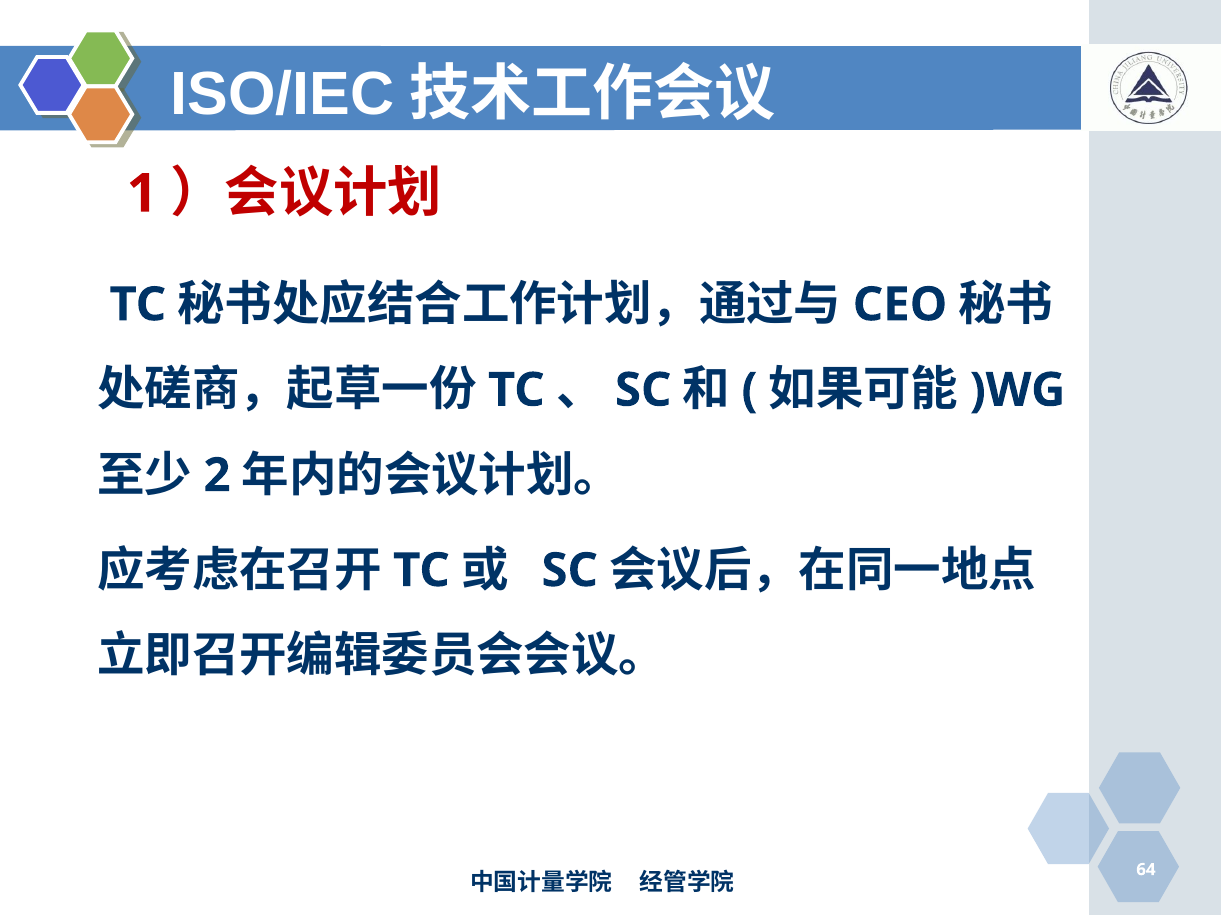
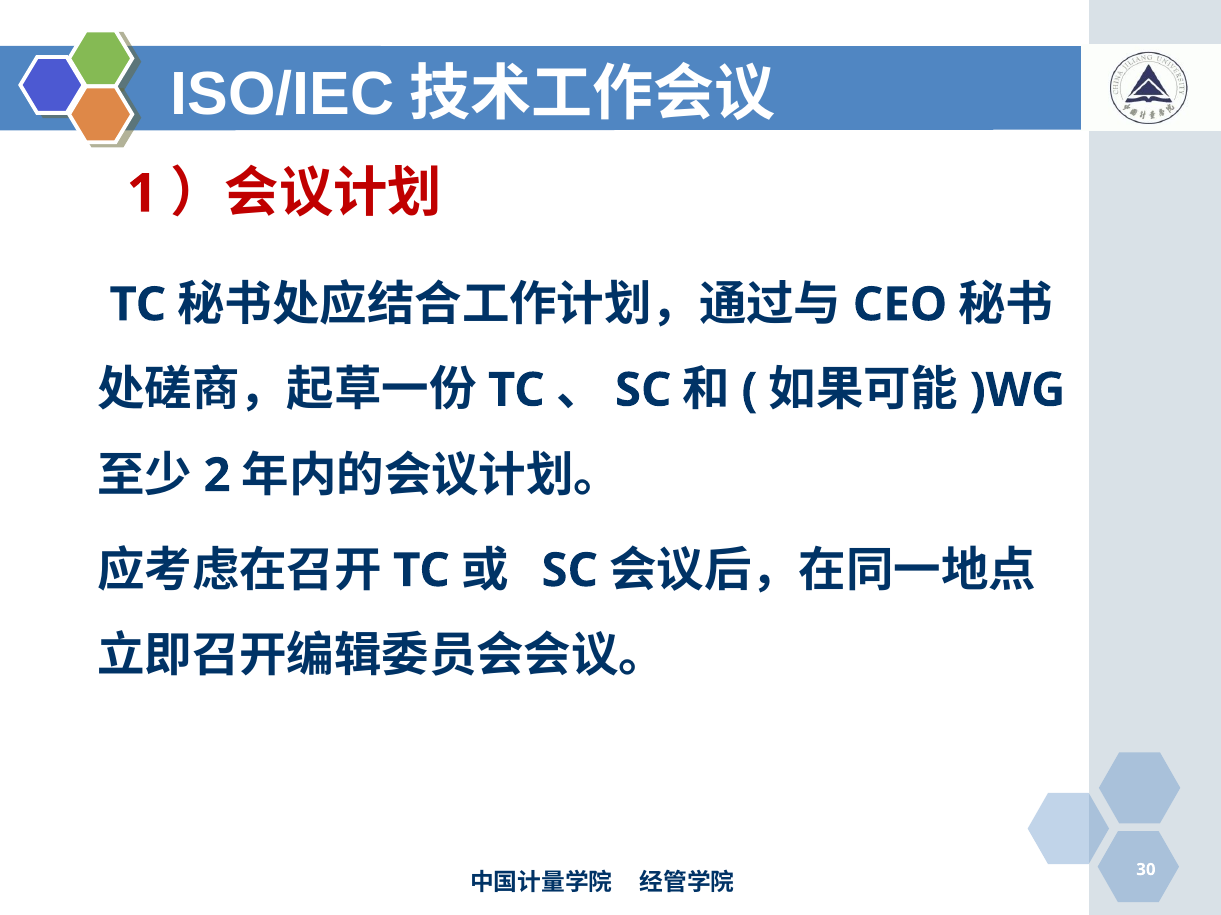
64: 64 -> 30
